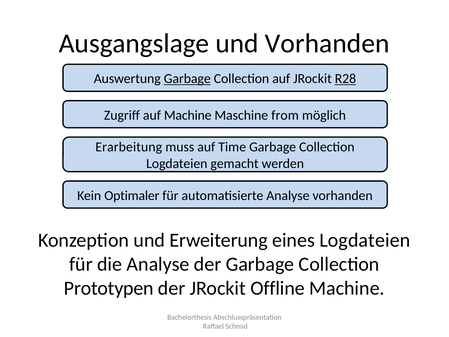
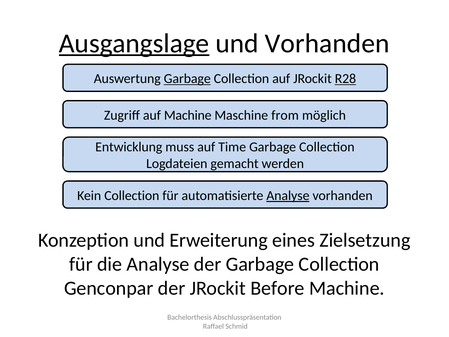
Ausgangslage underline: none -> present
Erarbeitung: Erarbeitung -> Entwicklung
Kein Optimaler: Optimaler -> Collection
Analyse at (288, 195) underline: none -> present
eines Logdateien: Logdateien -> Zielsetzung
Prototypen: Prototypen -> Genconpar
Offline: Offline -> Before
